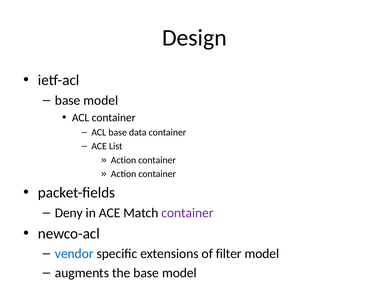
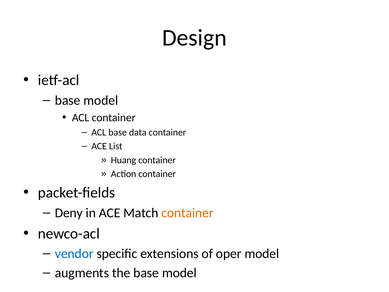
Action at (123, 160): Action -> Huang
container at (188, 213) colour: purple -> orange
filter: filter -> oper
